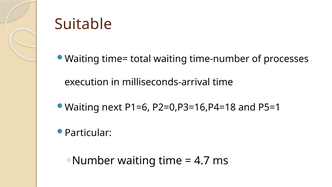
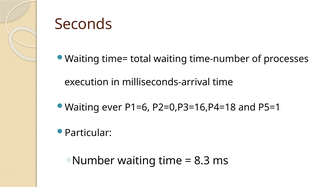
Suitable: Suitable -> Seconds
next: next -> ever
4.7: 4.7 -> 8.3
